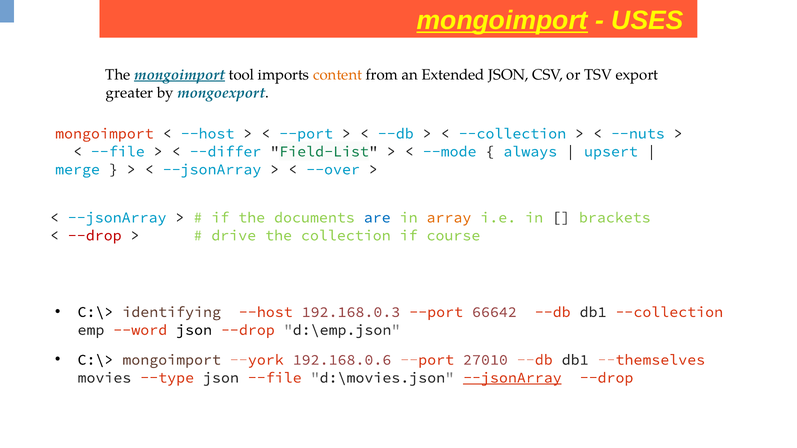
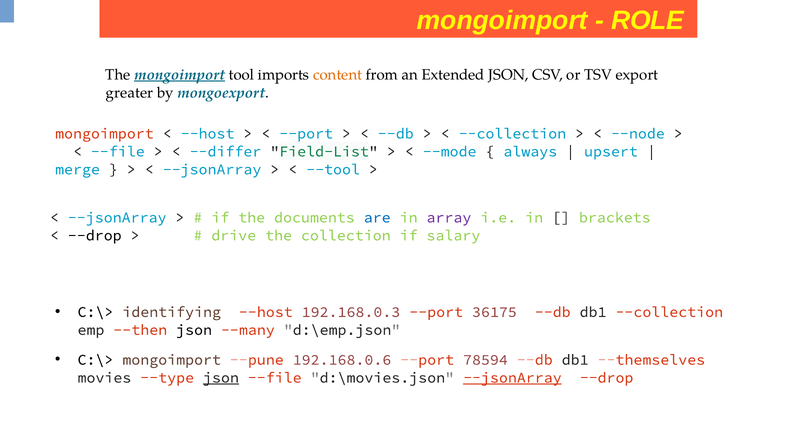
mongoimport at (502, 21) underline: present -> none
USES: USES -> ROLE
--nuts: --nuts -> --node
--over: --over -> --tool
array colour: orange -> purple
--drop at (95, 236) colour: red -> black
course: course -> salary
66642: 66642 -> 36175
--word: --word -> --then
json --drop: --drop -> --many
--york: --york -> --pune
27010: 27010 -> 78594
json at (221, 378) underline: none -> present
